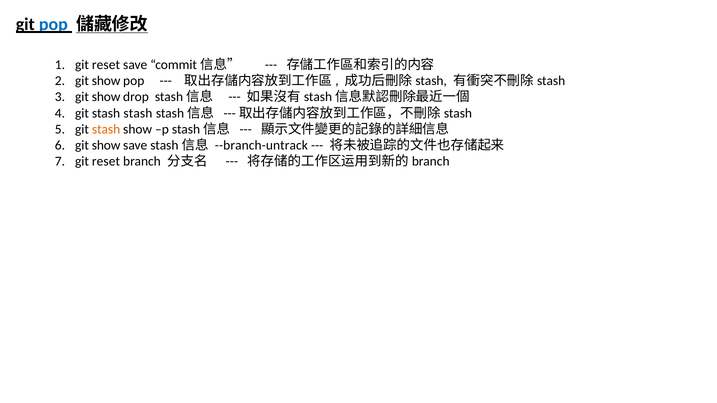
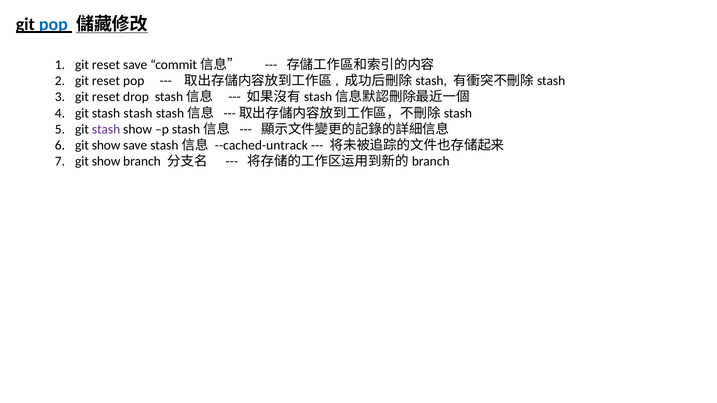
show at (106, 81): show -> reset
show at (106, 97): show -> reset
stash at (106, 129) colour: orange -> purple
--branch-untrack: --branch-untrack -> --cached-untrack
reset at (106, 162): reset -> show
